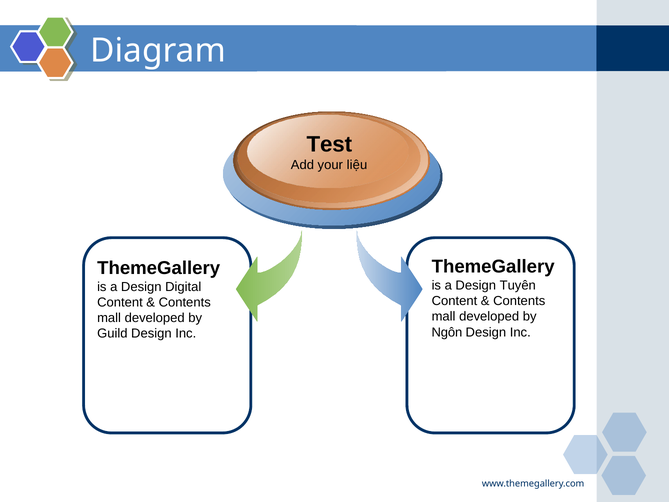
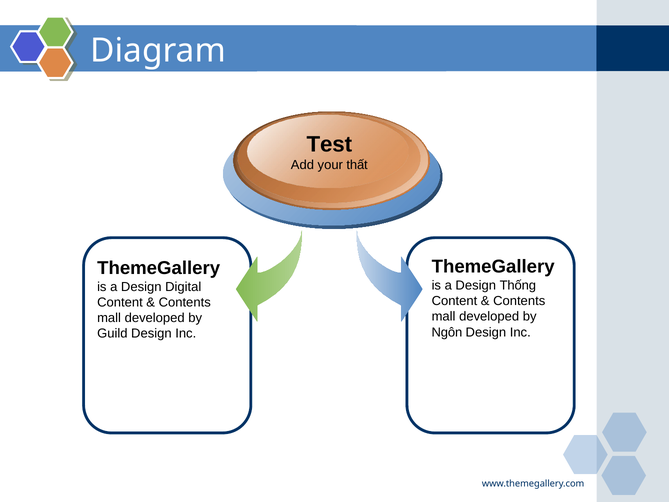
liệu: liệu -> thất
Tuyên: Tuyên -> Thống
